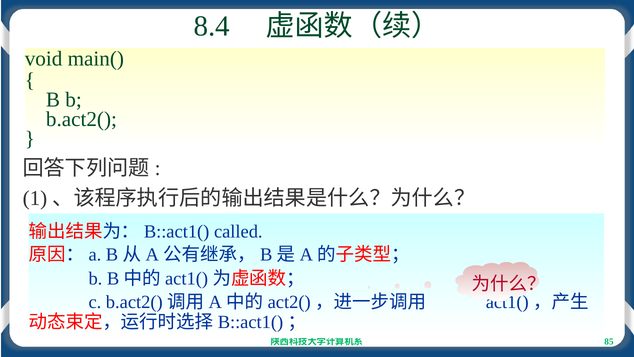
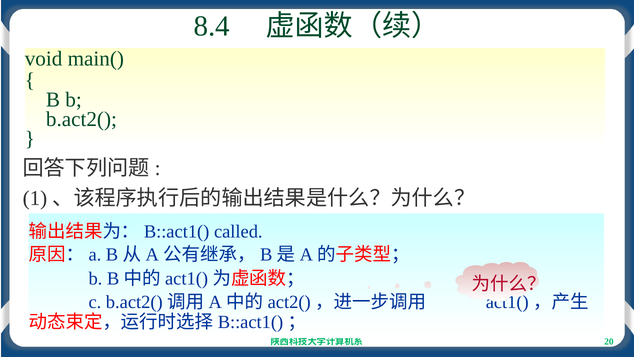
85: 85 -> 20
